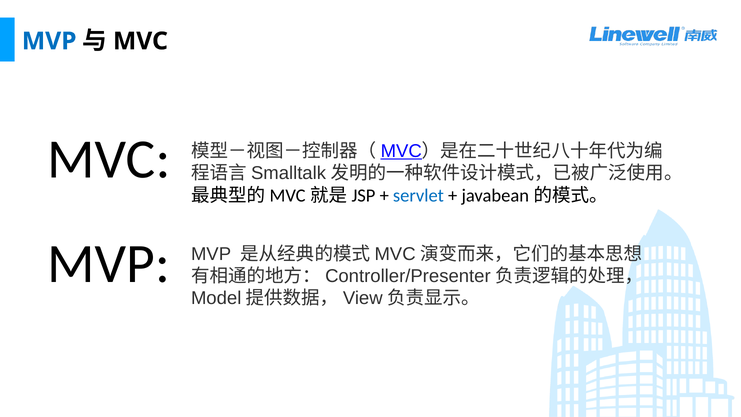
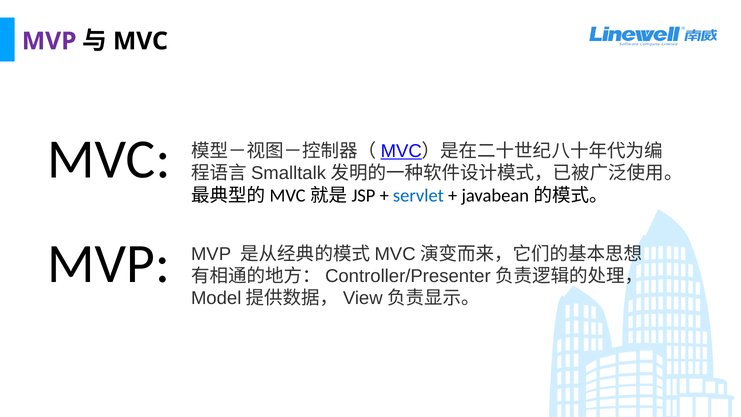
MVP at (49, 41) colour: blue -> purple
